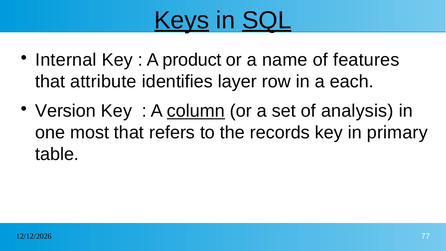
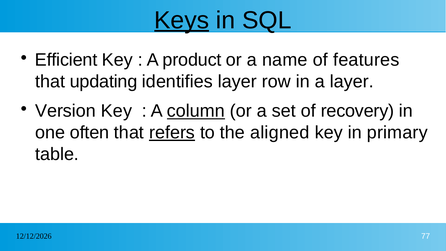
SQL underline: present -> none
Internal: Internal -> Efficient
attribute: attribute -> updating
a each: each -> layer
analysis: analysis -> recovery
most: most -> often
refers underline: none -> present
records: records -> aligned
